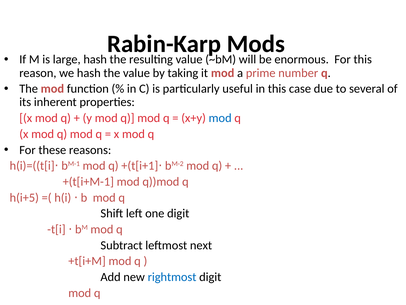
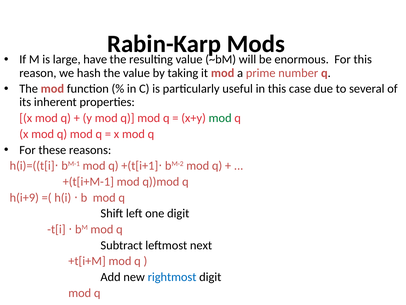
large hash: hash -> have
mod at (220, 118) colour: blue -> green
h(i+5: h(i+5 -> h(i+9
